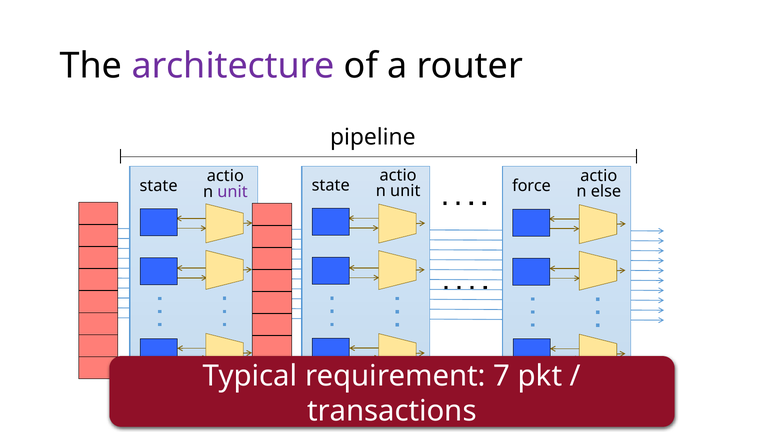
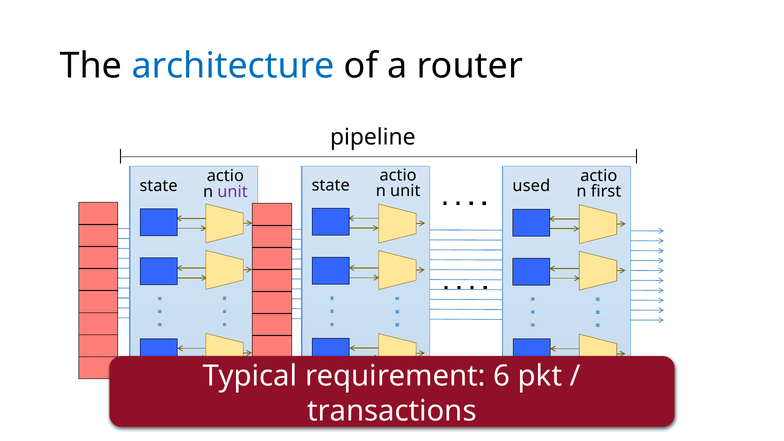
architecture colour: purple -> blue
force: force -> used
else: else -> first
7: 7 -> 6
